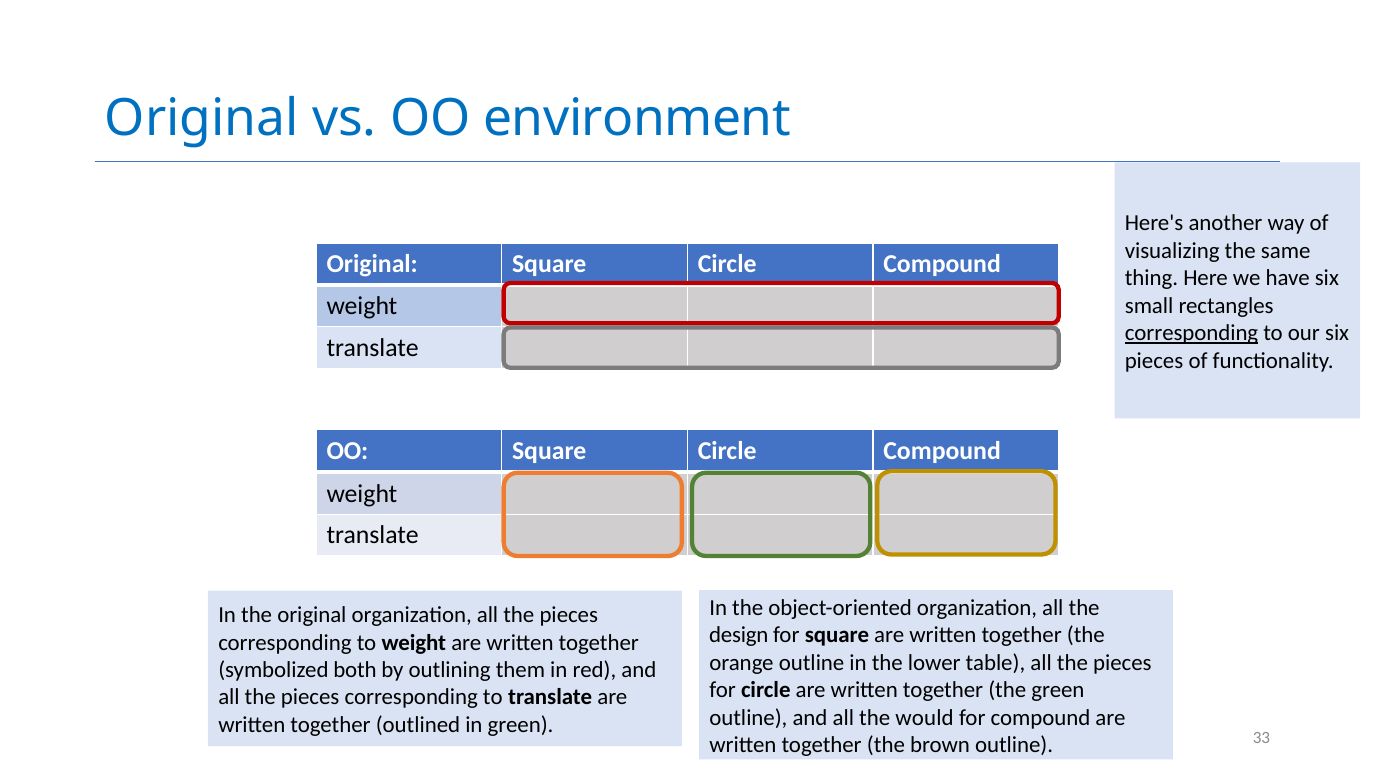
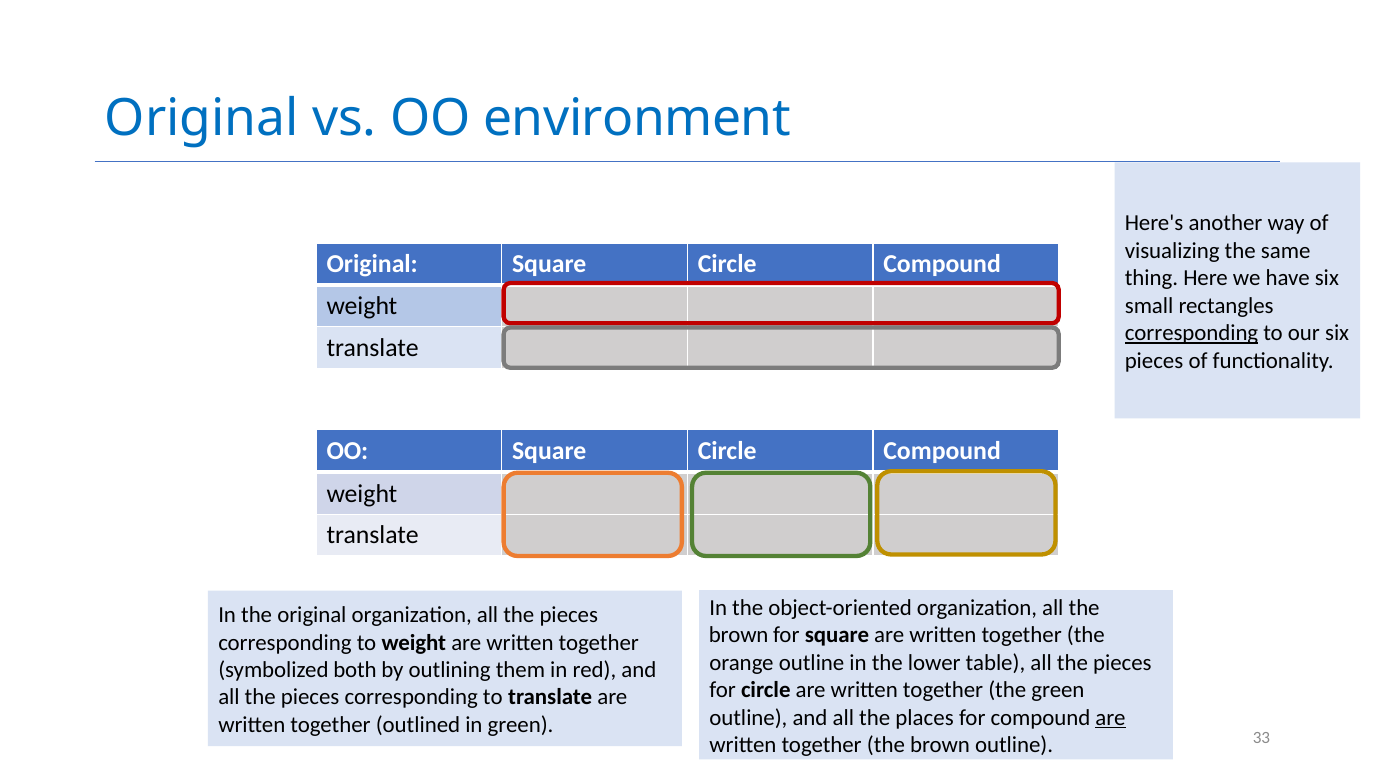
design at (739, 636): design -> brown
would: would -> places
are at (1111, 718) underline: none -> present
